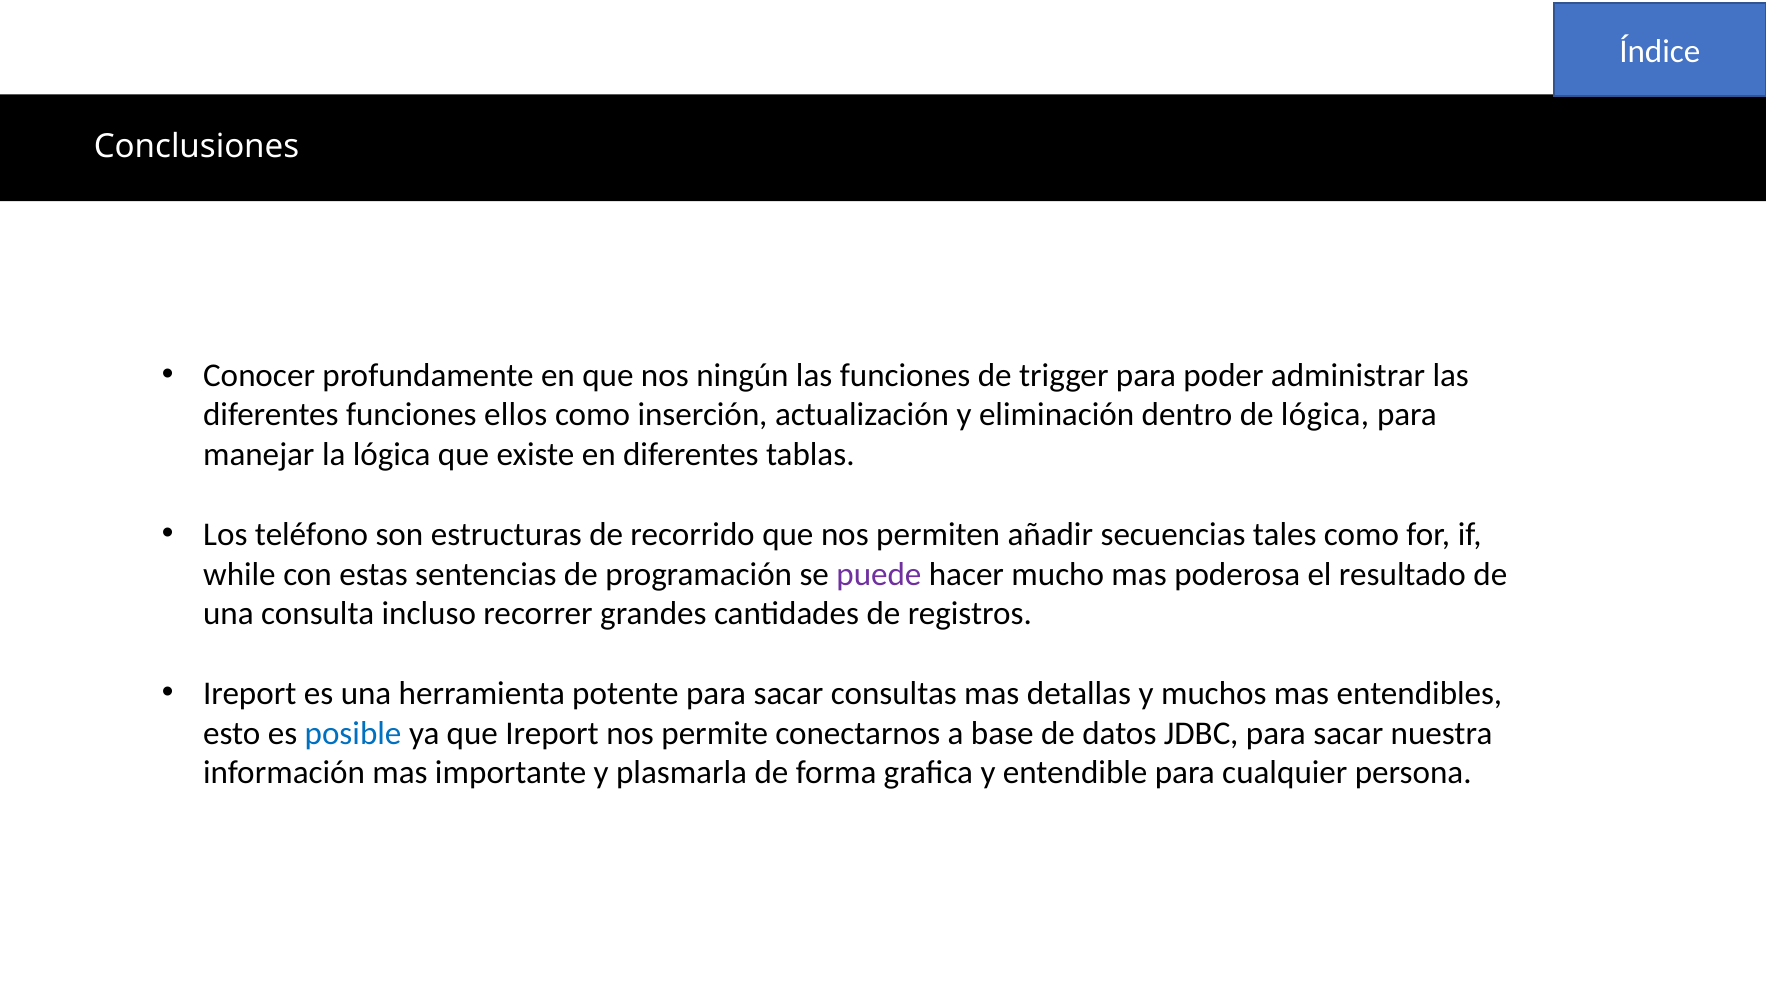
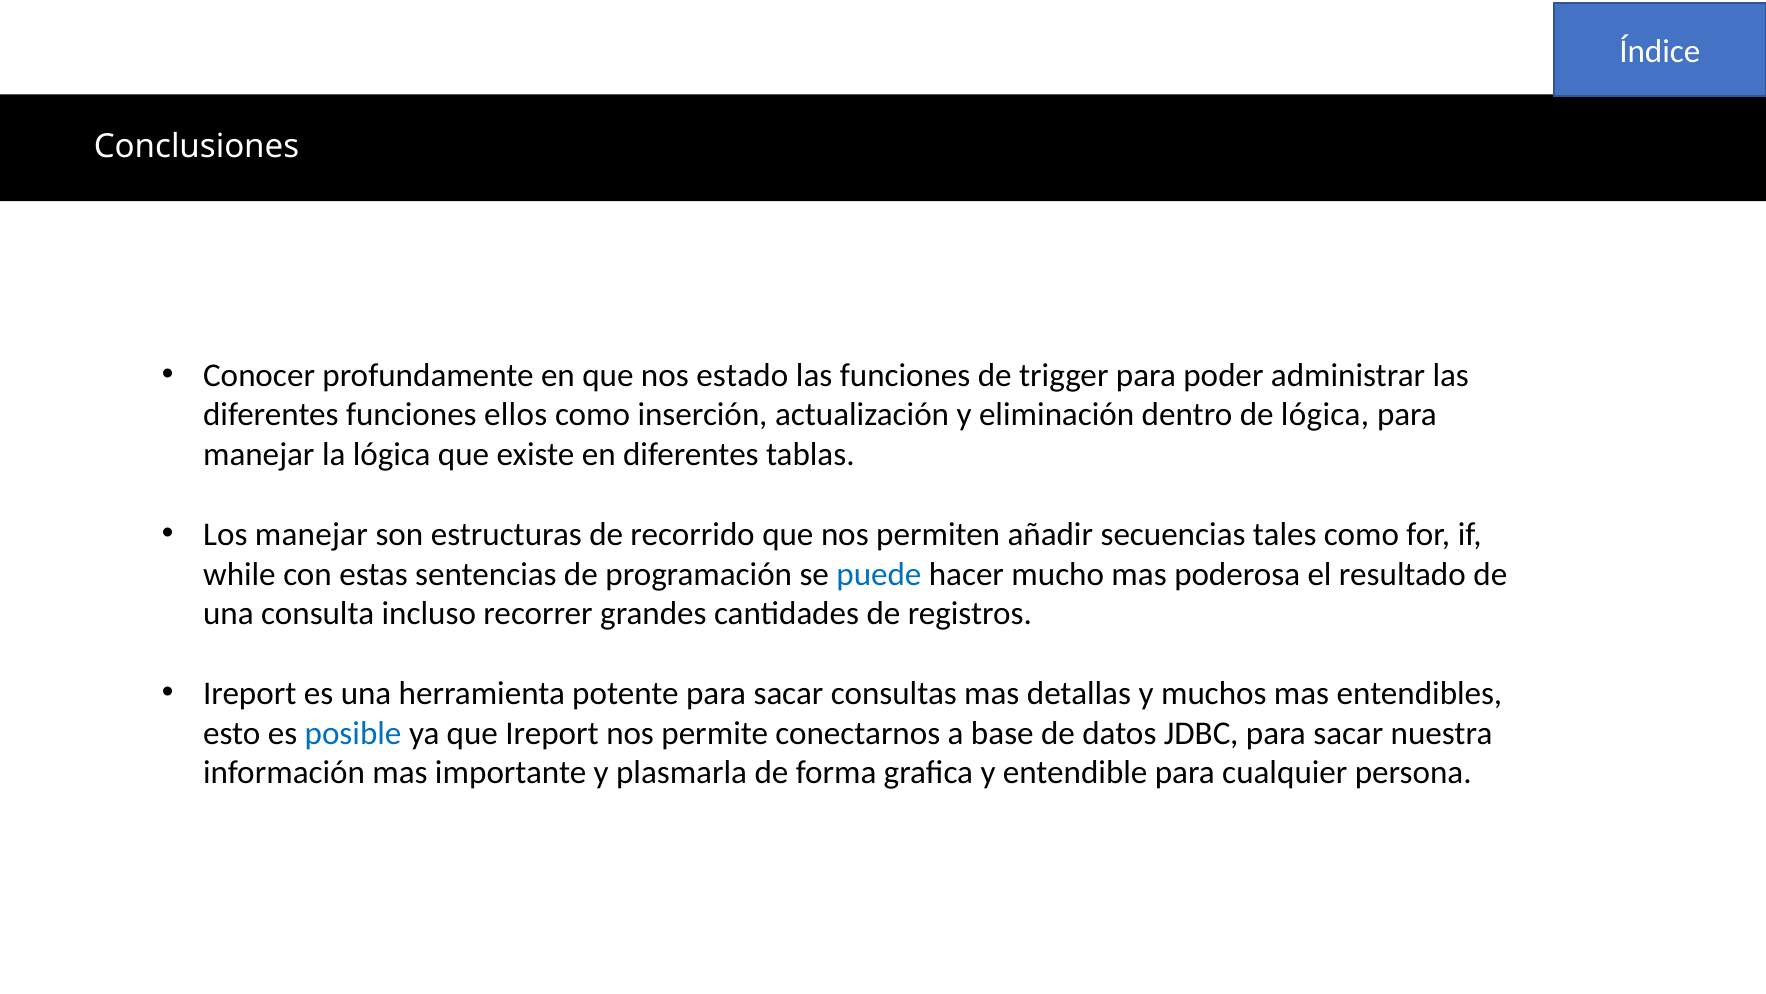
ningún: ningún -> estado
Los teléfono: teléfono -> manejar
puede colour: purple -> blue
